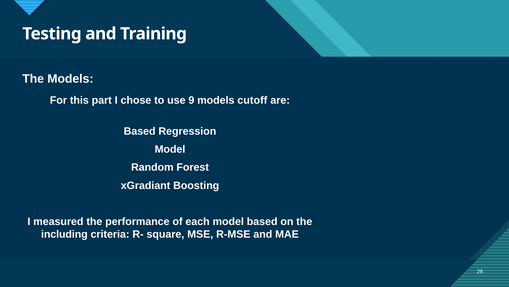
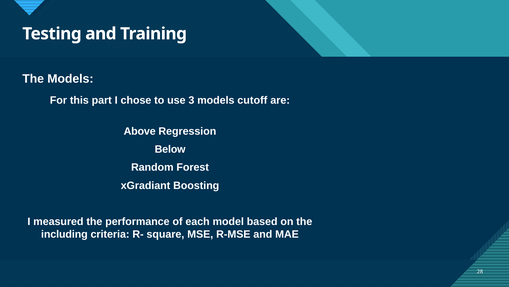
9: 9 -> 3
Based at (140, 131): Based -> Above
Model at (170, 149): Model -> Below
